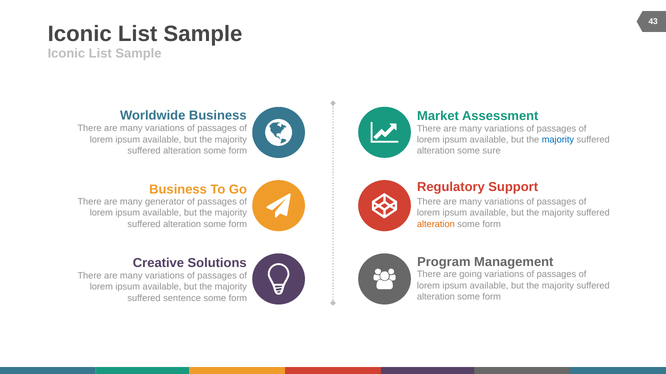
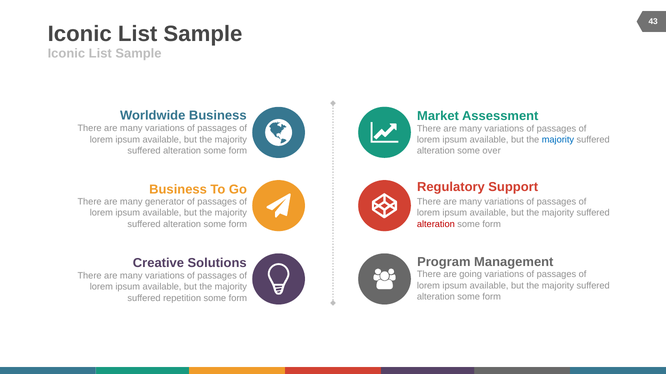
sure: sure -> over
alteration at (436, 224) colour: orange -> red
sentence: sentence -> repetition
